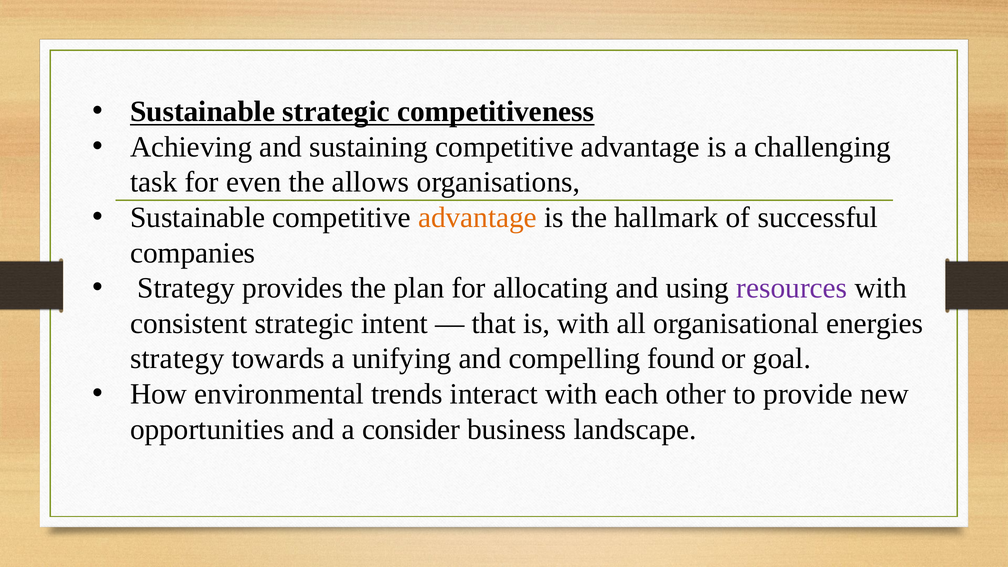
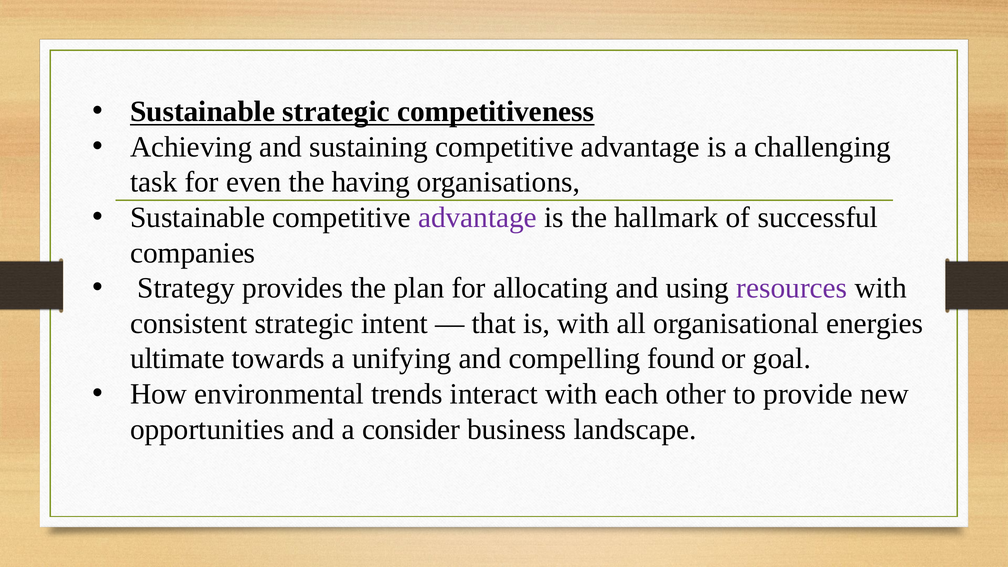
allows: allows -> having
advantage at (478, 218) colour: orange -> purple
strategy at (177, 359): strategy -> ultimate
